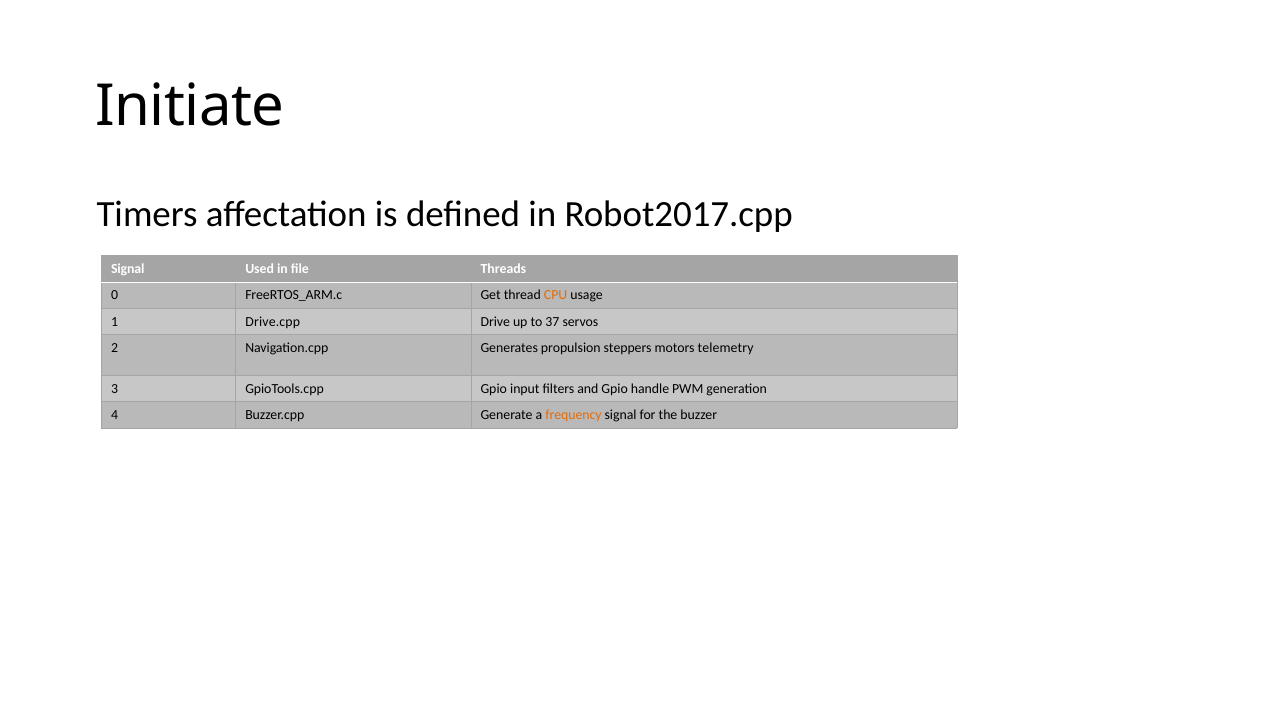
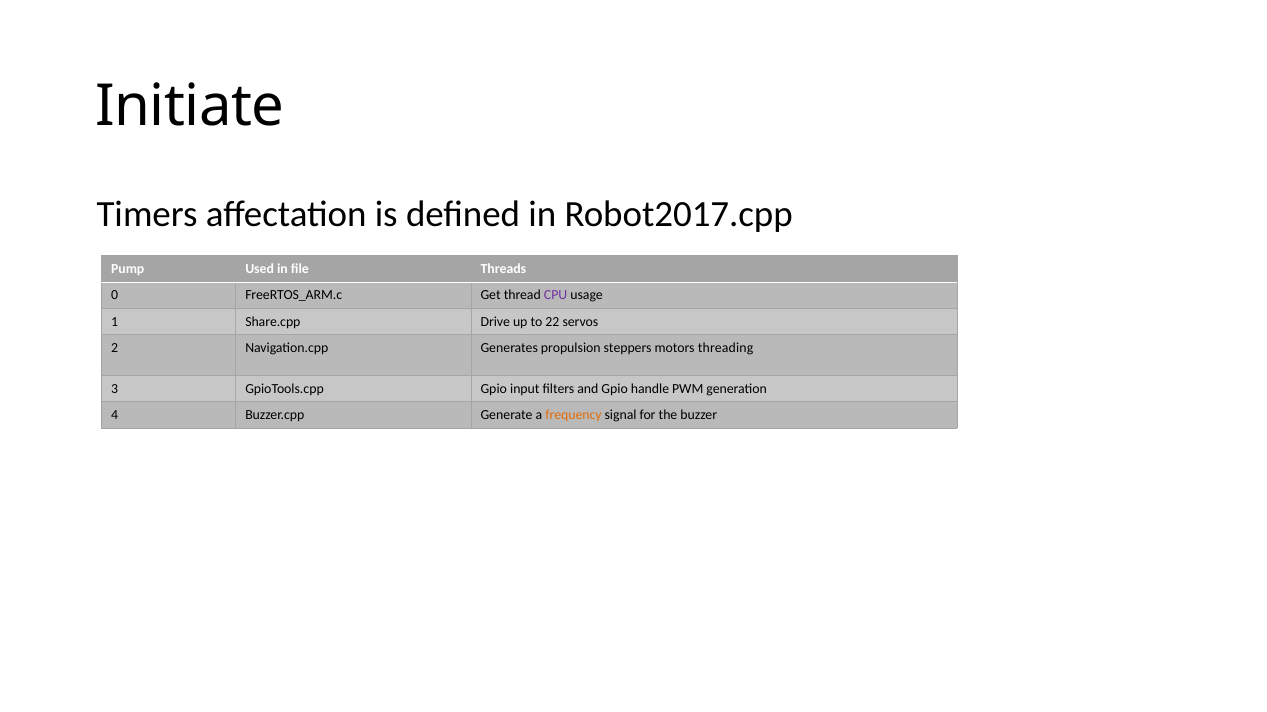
Signal at (128, 269): Signal -> Pump
CPU colour: orange -> purple
Drive.cpp: Drive.cpp -> Share.cpp
37: 37 -> 22
telemetry: telemetry -> threading
